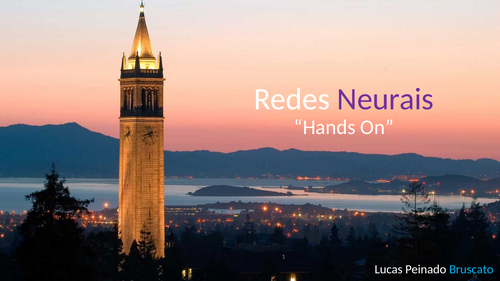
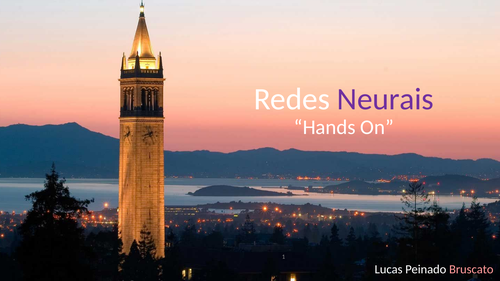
Bruscato colour: light blue -> pink
